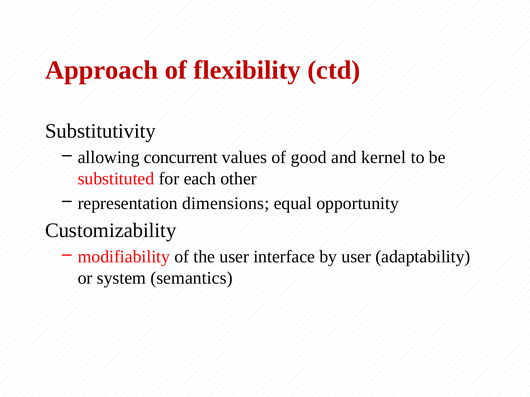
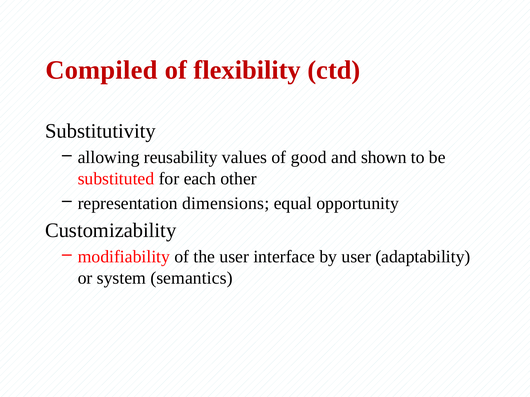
Approach: Approach -> Compiled
concurrent: concurrent -> reusability
kernel: kernel -> shown
